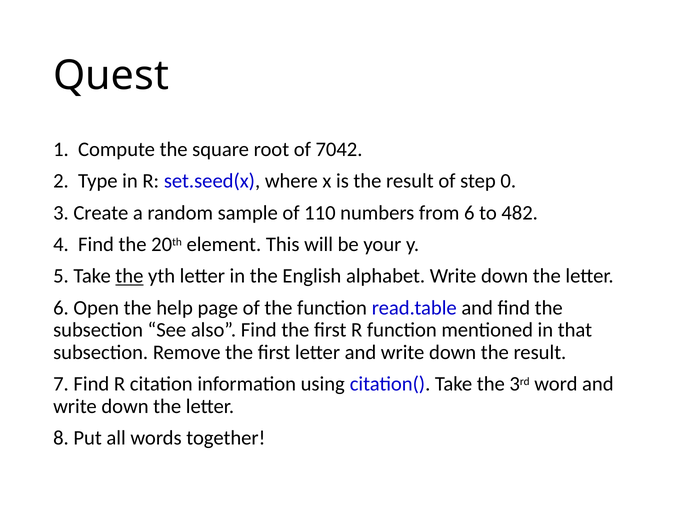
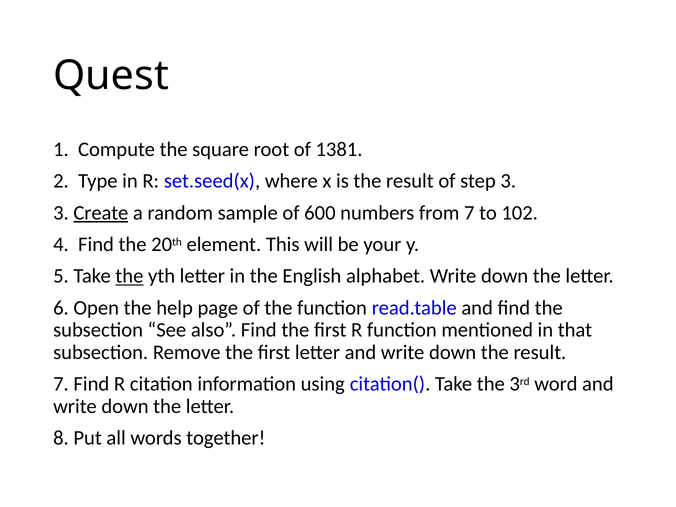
7042: 7042 -> 1381
step 0: 0 -> 3
Create underline: none -> present
110: 110 -> 600
from 6: 6 -> 7
482: 482 -> 102
